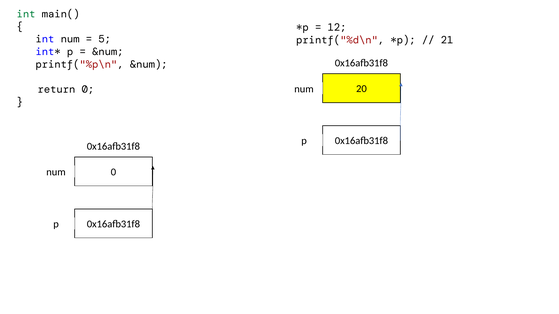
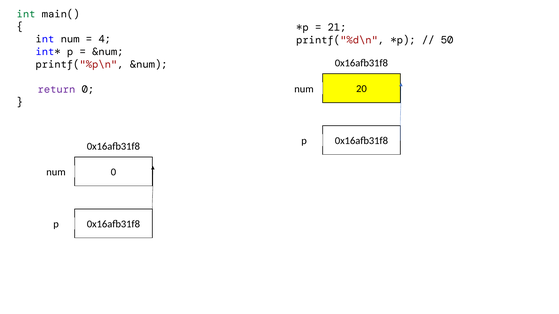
12: 12 -> 21
5: 5 -> 4
21: 21 -> 50
return colour: black -> purple
